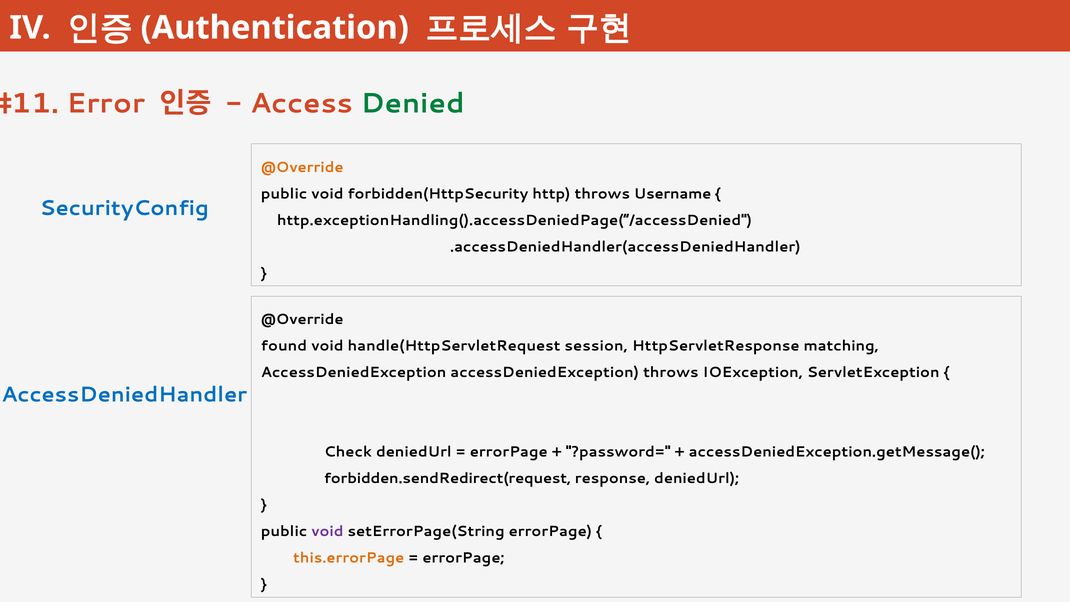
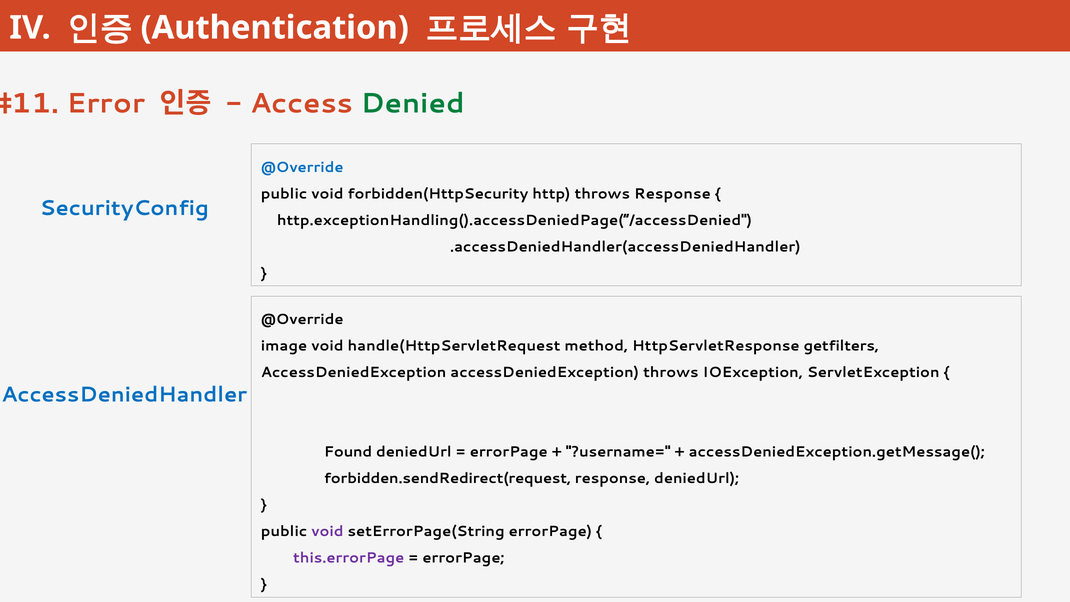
@Override at (302, 167) colour: orange -> blue
throws Username: Username -> Response
found: found -> image
session: session -> method
matching: matching -> getfilters
Check: Check -> Found
?password=: ?password= -> ?username=
this.errorPage colour: orange -> purple
